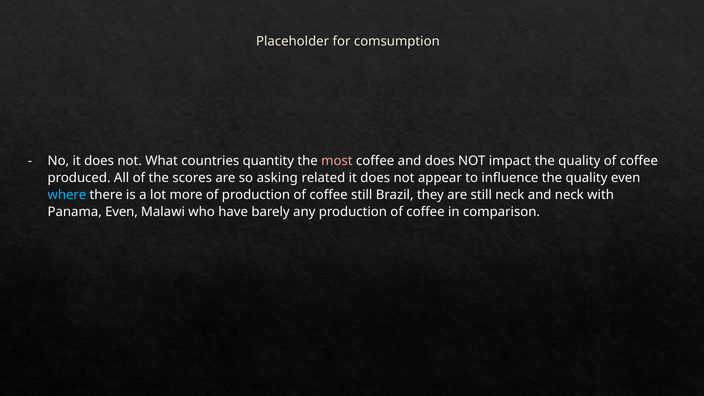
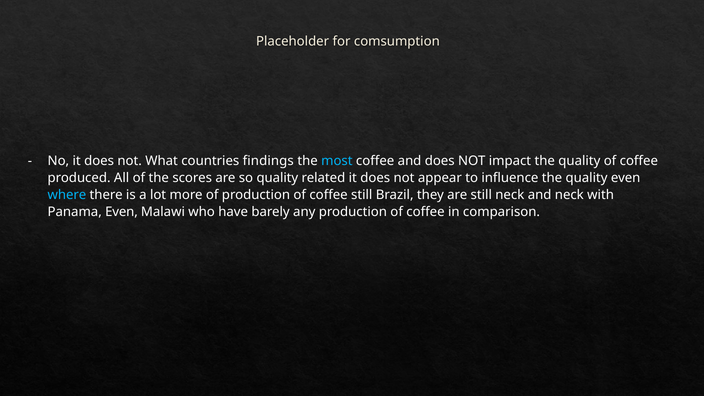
quantity: quantity -> findings
most colour: pink -> light blue
so asking: asking -> quality
